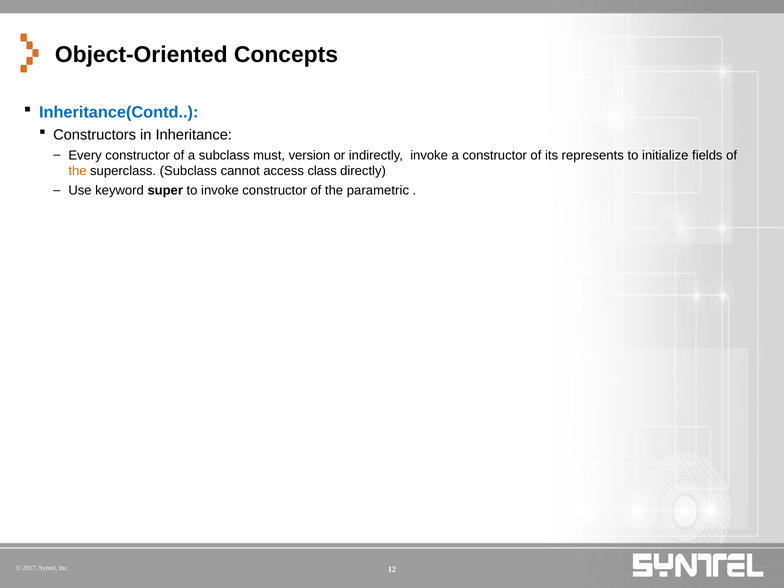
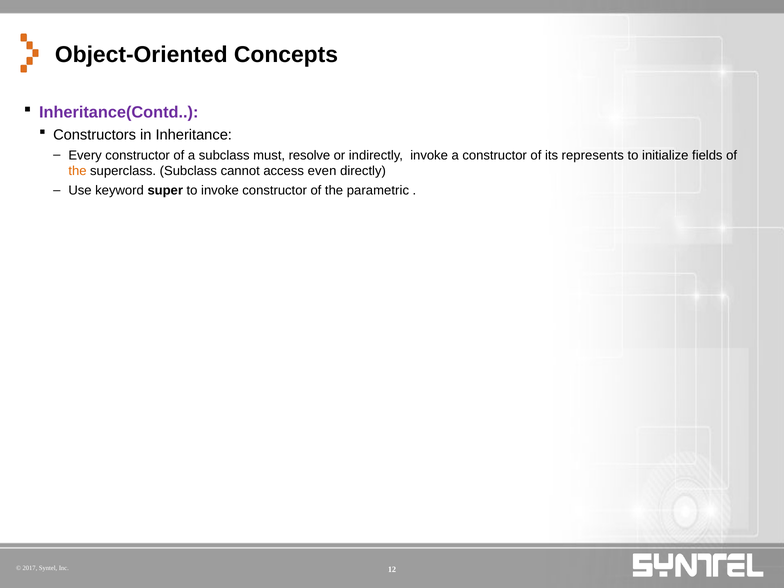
Inheritance(Contd colour: blue -> purple
version: version -> resolve
class: class -> even
